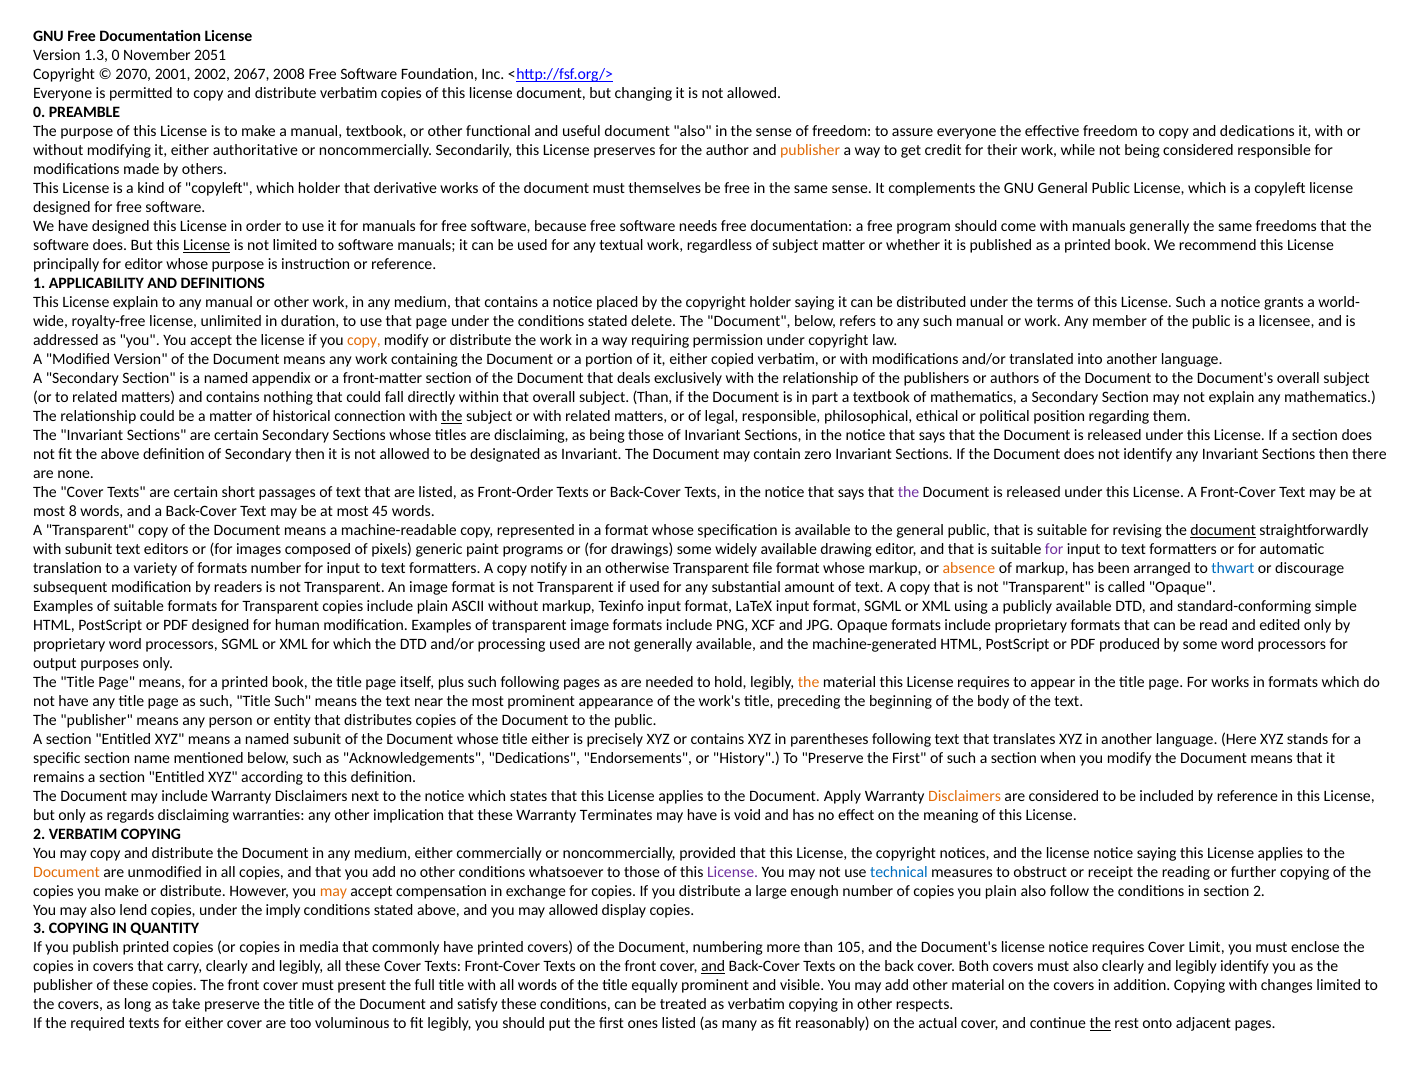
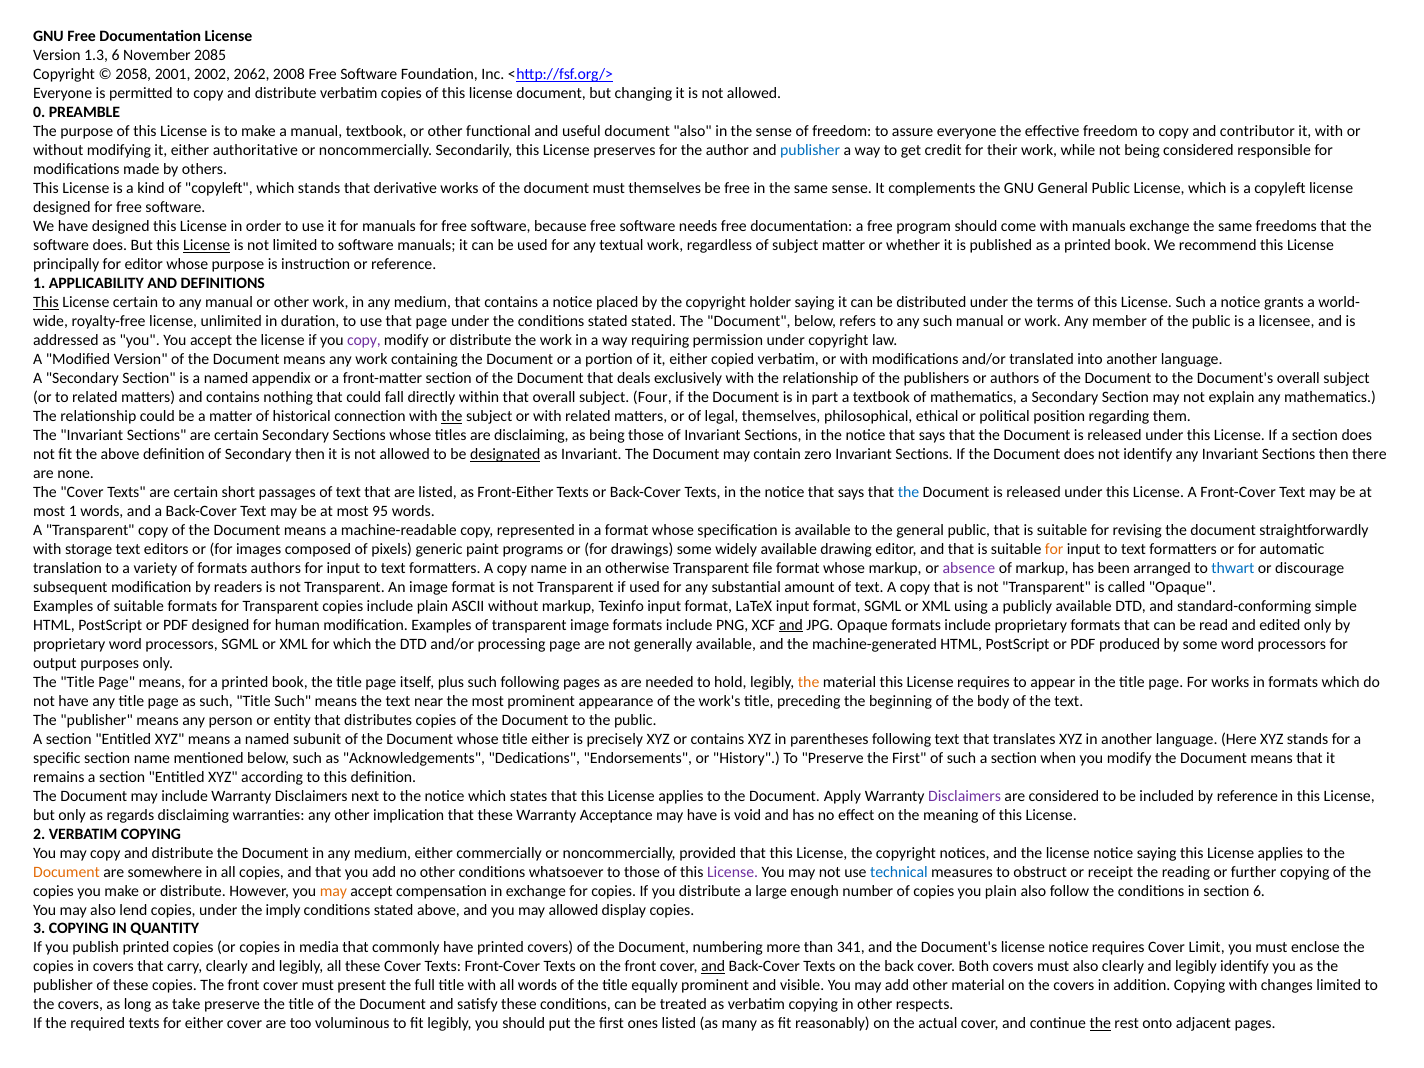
1.3 0: 0 -> 6
2051: 2051 -> 2085
2070: 2070 -> 2058
2067: 2067 -> 2062
and dedications: dedications -> contributor
publisher at (810, 151) colour: orange -> blue
which holder: holder -> stands
manuals generally: generally -> exchange
This at (46, 303) underline: none -> present
License explain: explain -> certain
stated delete: delete -> stated
copy at (364, 340) colour: orange -> purple
subject Than: Than -> Four
legal responsible: responsible -> themselves
designated underline: none -> present
Front-Order: Front-Order -> Front-Either
the at (908, 492) colour: purple -> blue
most 8: 8 -> 1
45: 45 -> 95
document at (1223, 530) underline: present -> none
with subunit: subunit -> storage
for at (1054, 549) colour: purple -> orange
formats number: number -> authors
copy notify: notify -> name
absence colour: orange -> purple
and at (791, 625) underline: none -> present
processing used: used -> page
Disclaimers at (965, 796) colour: orange -> purple
Terminates: Terminates -> Acceptance
unmodified: unmodified -> somewhere
section 2: 2 -> 6
105: 105 -> 341
